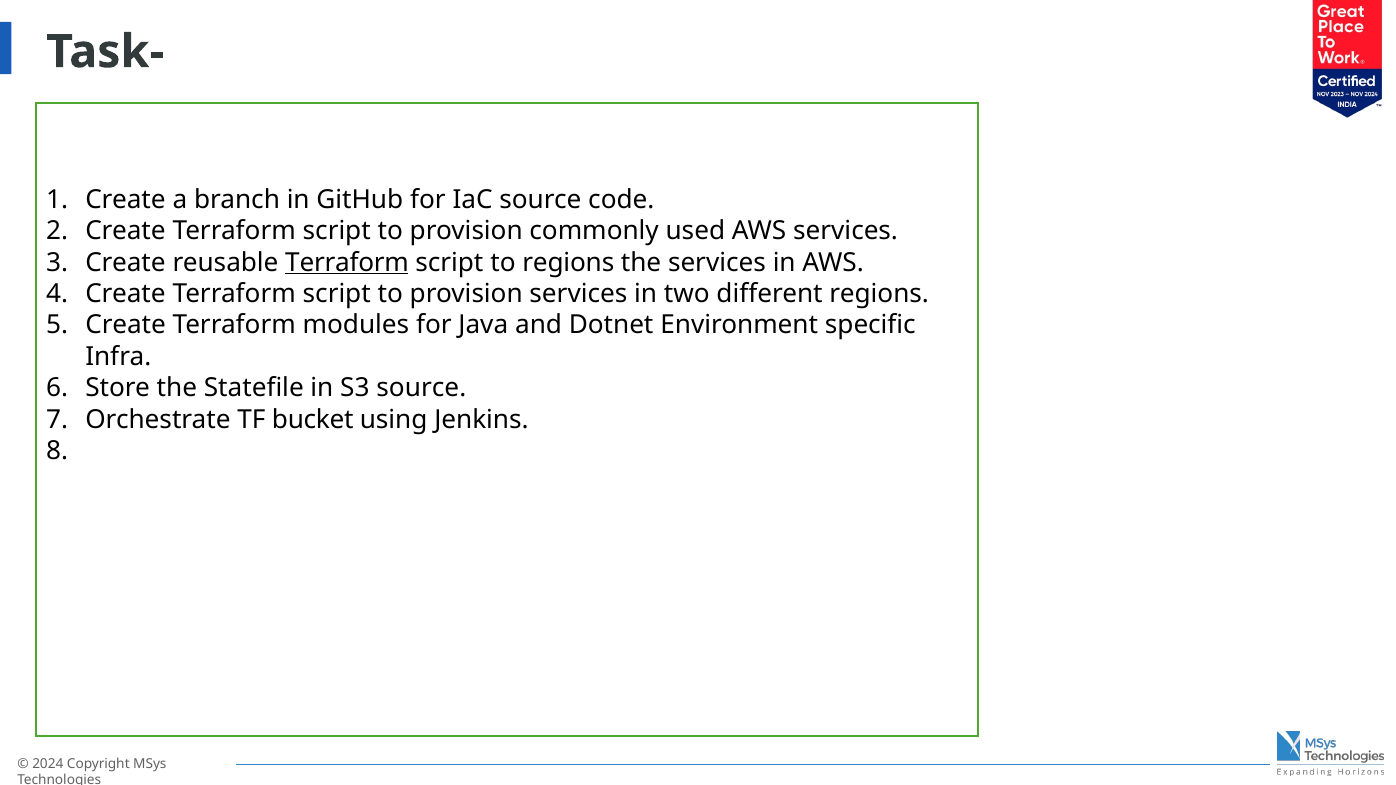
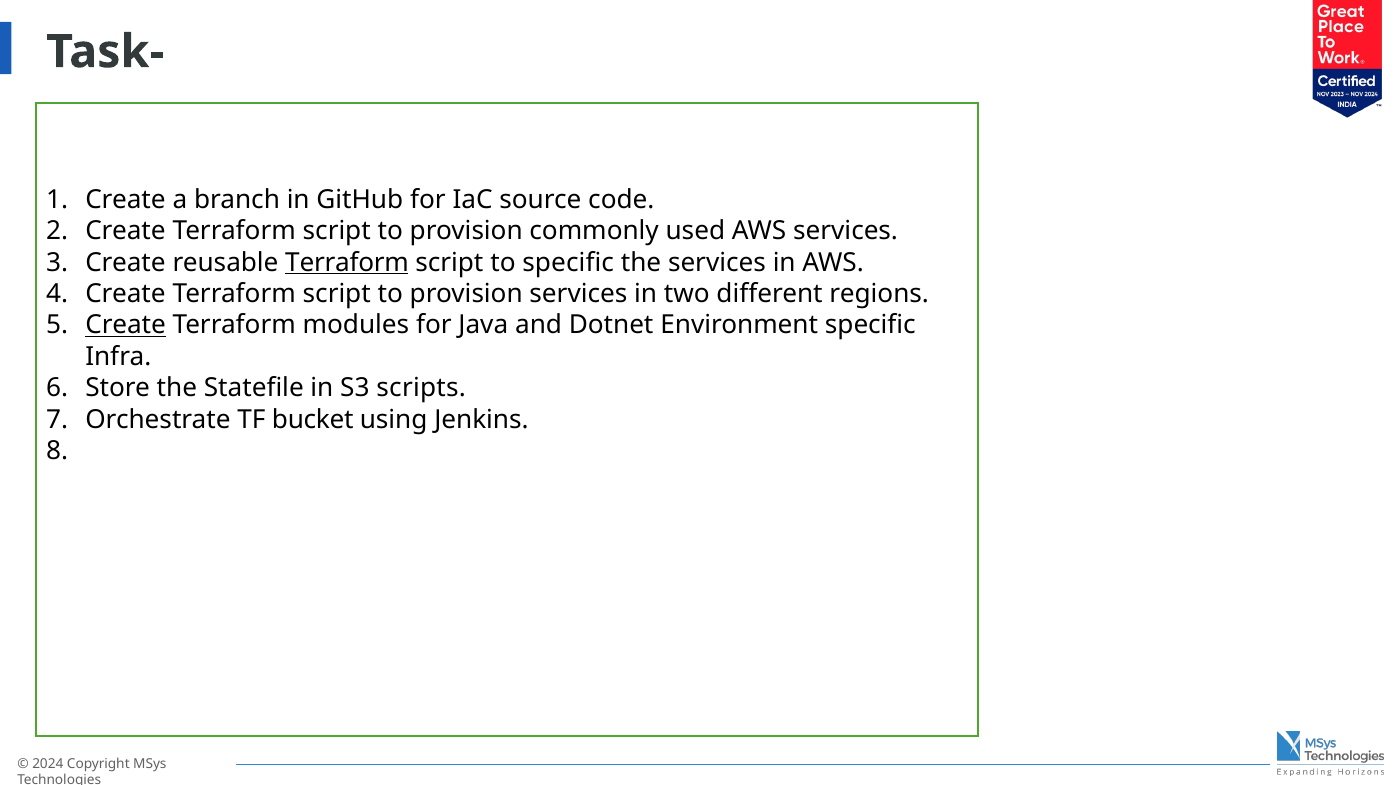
to regions: regions -> specific
Create at (126, 325) underline: none -> present
S3 source: source -> scripts
